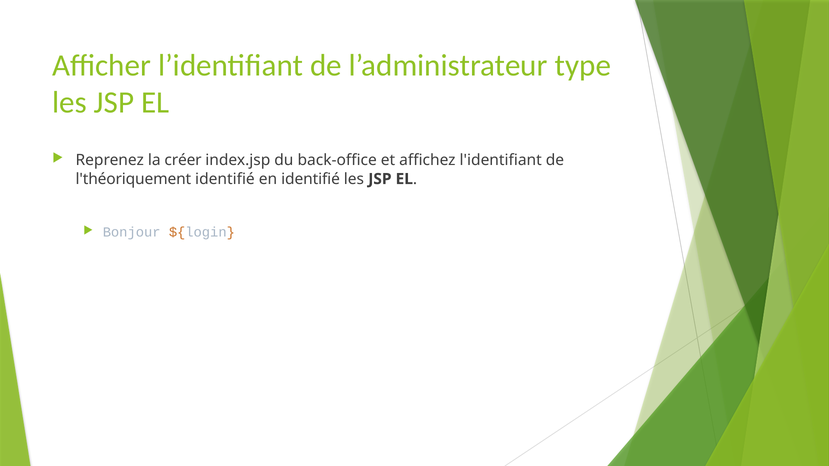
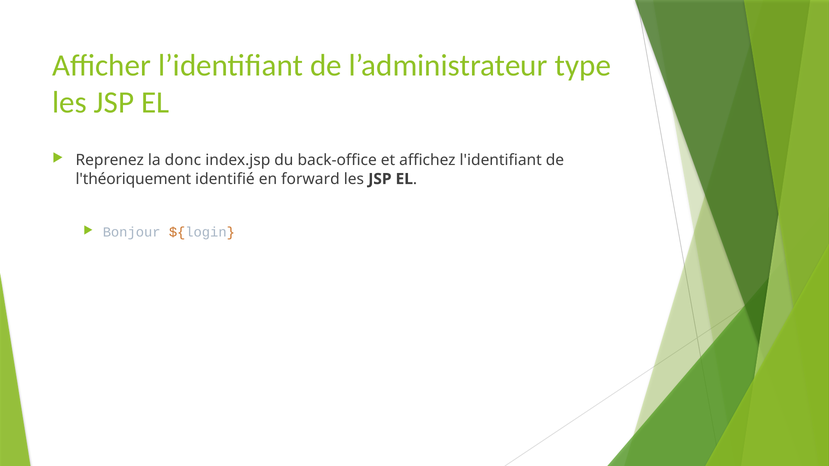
créer: créer -> donc
en identifié: identifié -> forward
